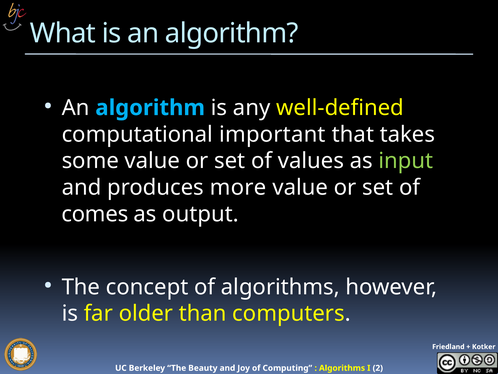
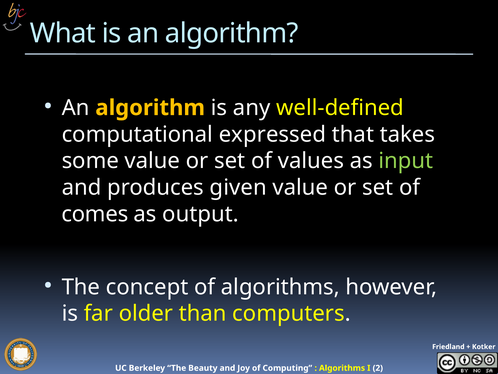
algorithm at (150, 108) colour: light blue -> yellow
important: important -> expressed
more: more -> given
